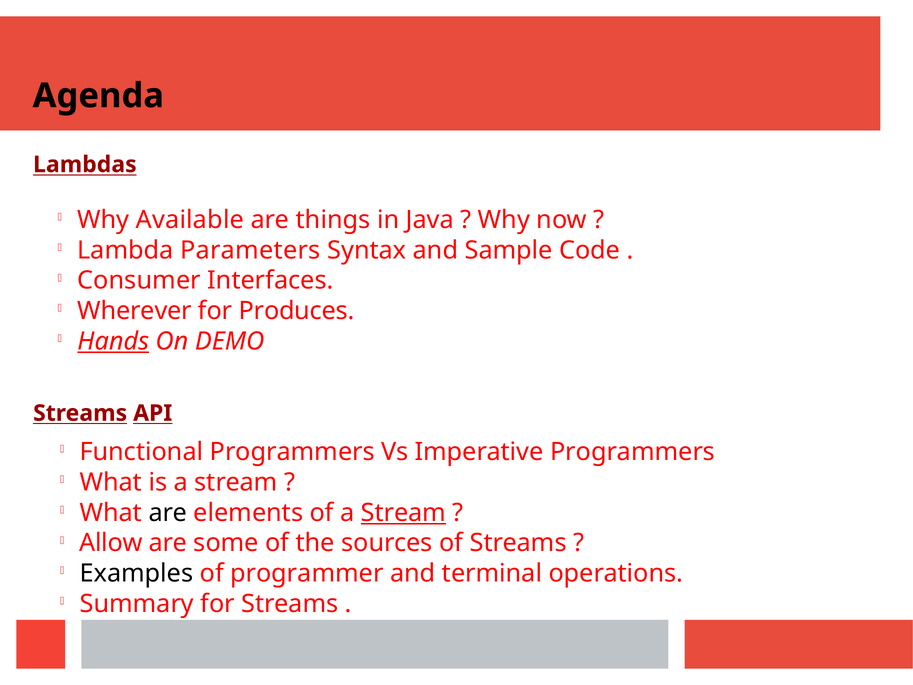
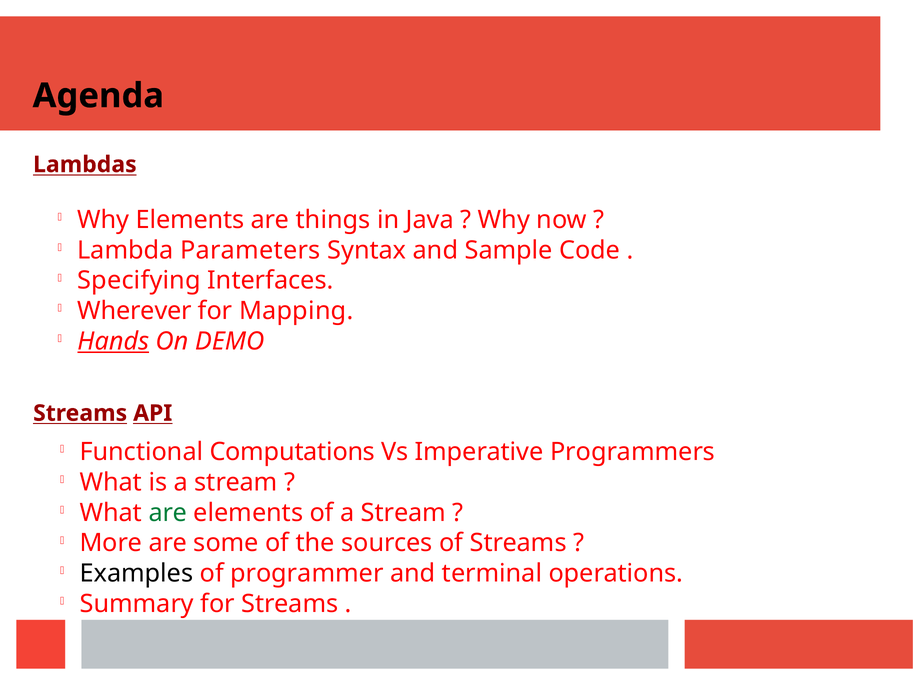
Why Available: Available -> Elements
Consumer: Consumer -> Specifying
Produces: Produces -> Mapping
Functional Programmers: Programmers -> Computations
are at (168, 512) colour: black -> green
Stream at (403, 512) underline: present -> none
Allow: Allow -> More
